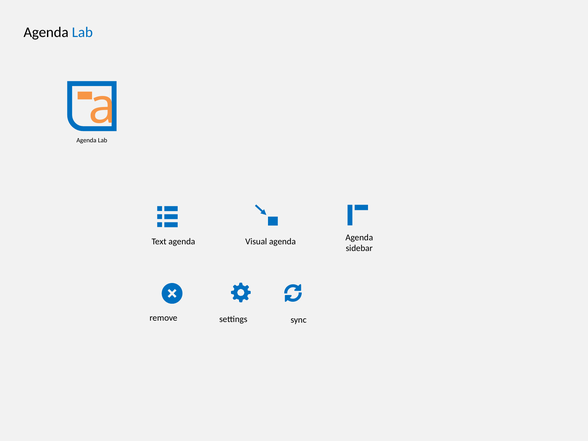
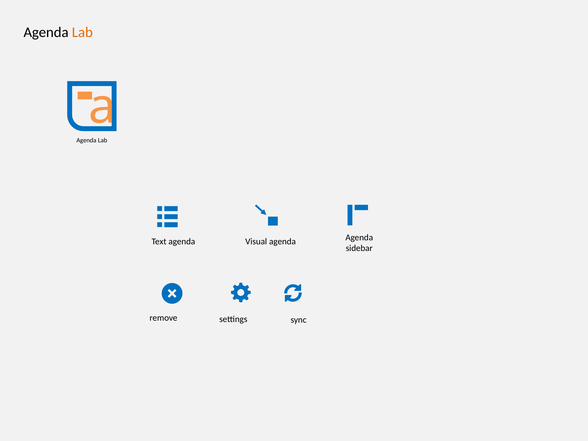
Lab at (82, 32) colour: blue -> orange
